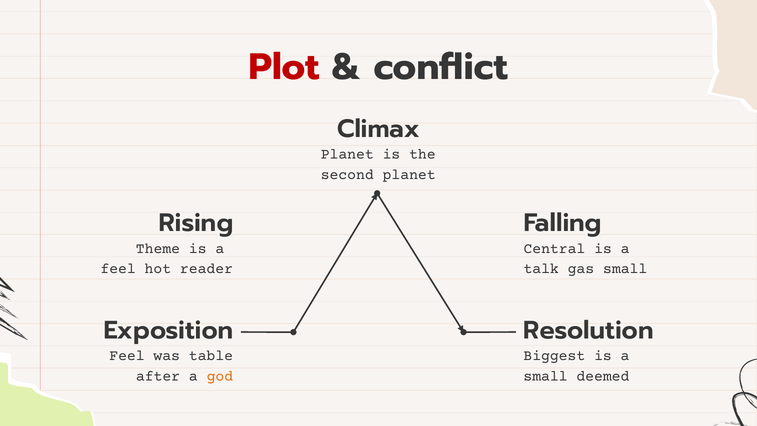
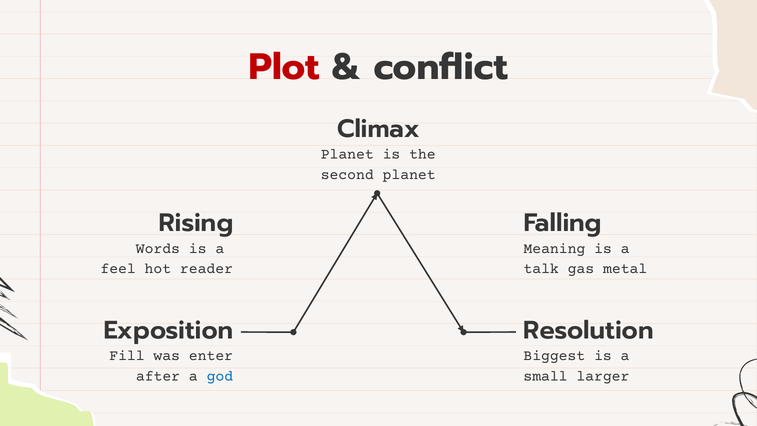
Theme: Theme -> Words
Central: Central -> Meaning
gas small: small -> metal
Feel at (127, 355): Feel -> Fill
table: table -> enter
god colour: orange -> blue
deemed: deemed -> larger
